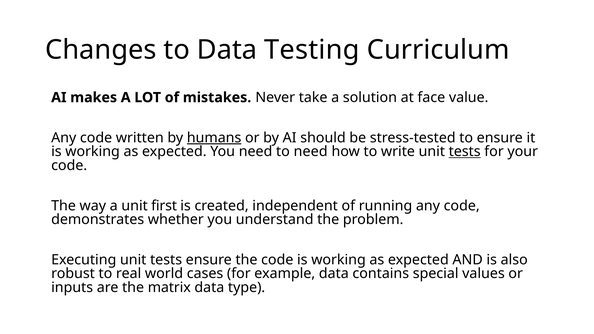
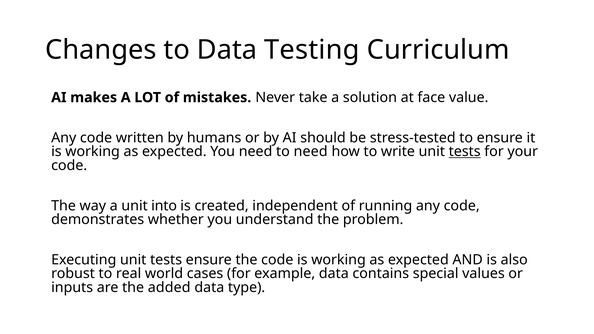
humans underline: present -> none
first: first -> into
matrix: matrix -> added
